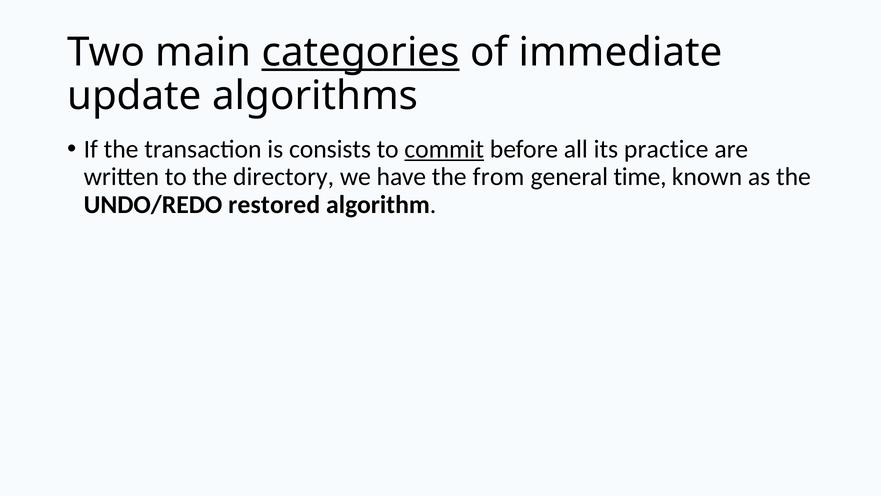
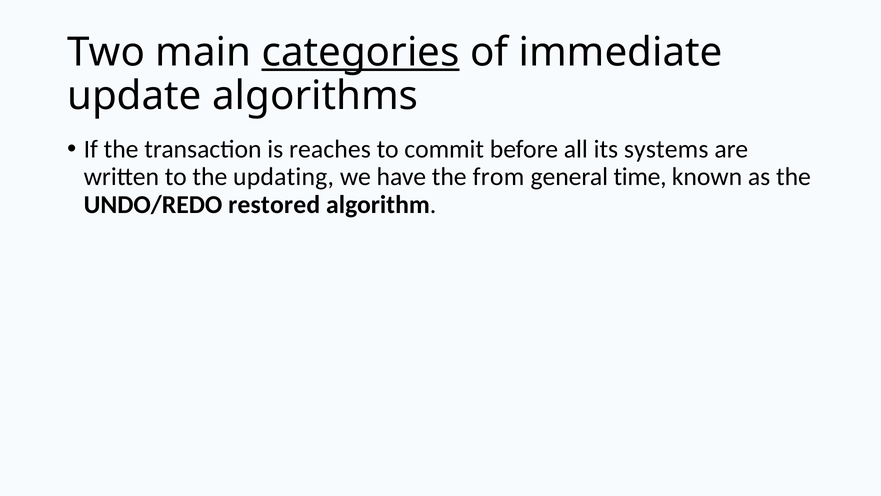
consists: consists -> reaches
commit underline: present -> none
practice: practice -> systems
directory: directory -> updating
